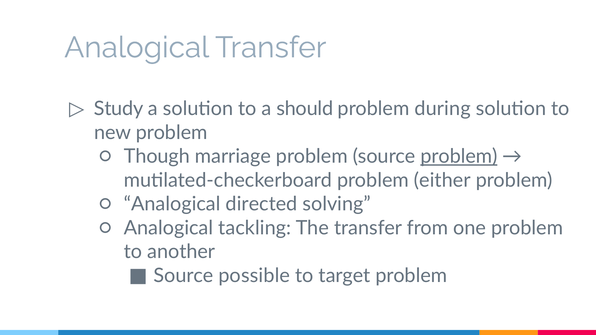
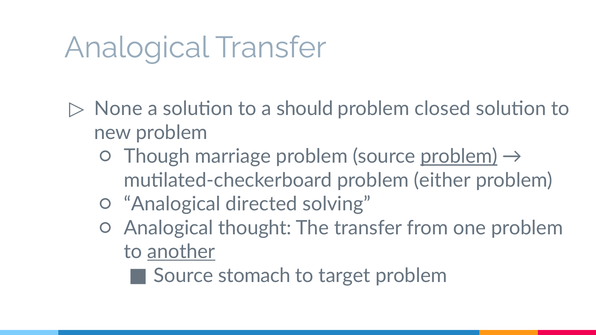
Study: Study -> None
during: during -> closed
tackling: tackling -> thought
another underline: none -> present
possible: possible -> stomach
